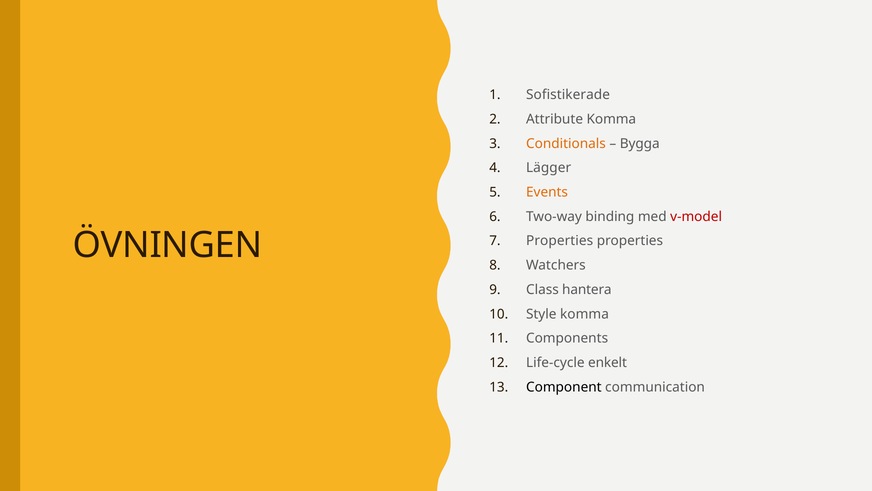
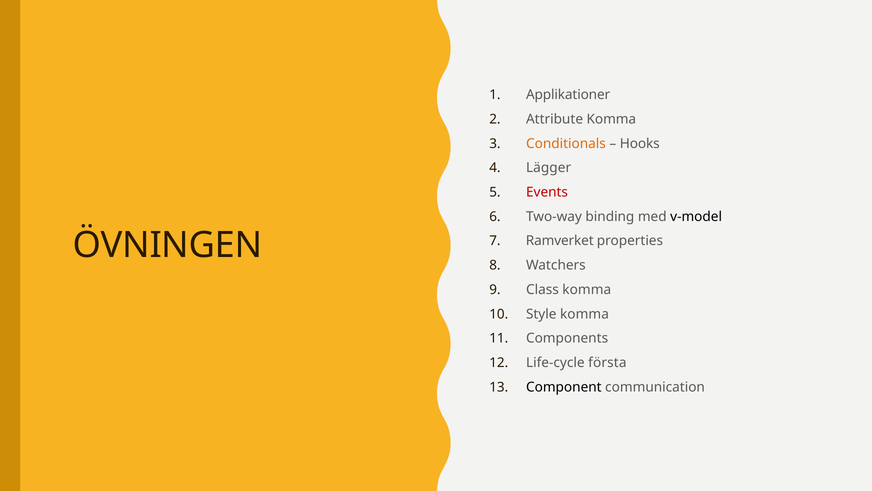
Sofistikerade: Sofistikerade -> Applikationer
Bygga: Bygga -> Hooks
Events colour: orange -> red
v-model colour: red -> black
Properties at (560, 241): Properties -> Ramverket
Class hantera: hantera -> komma
enkelt: enkelt -> första
